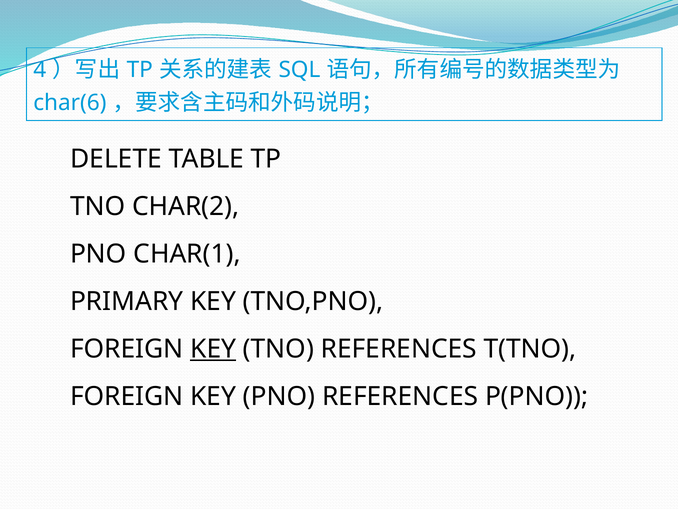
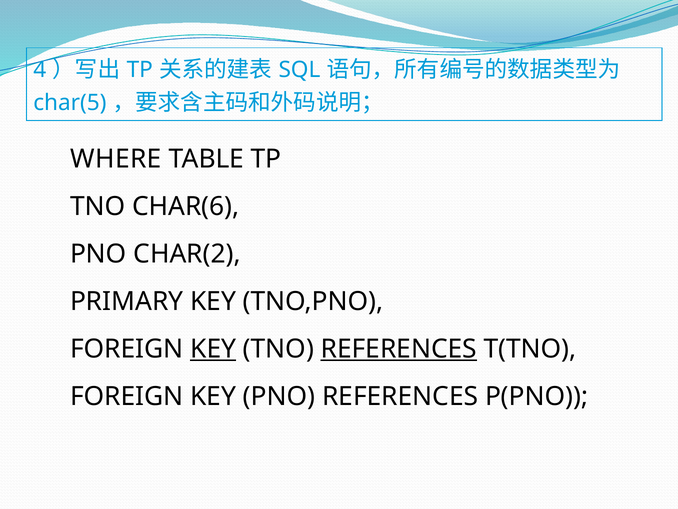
char(6: char(6 -> char(5
DELETE: DELETE -> WHERE
CHAR(2: CHAR(2 -> CHAR(6
CHAR(1: CHAR(1 -> CHAR(2
REFERENCES at (399, 349) underline: none -> present
